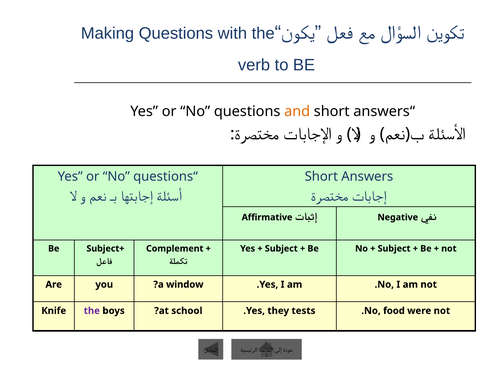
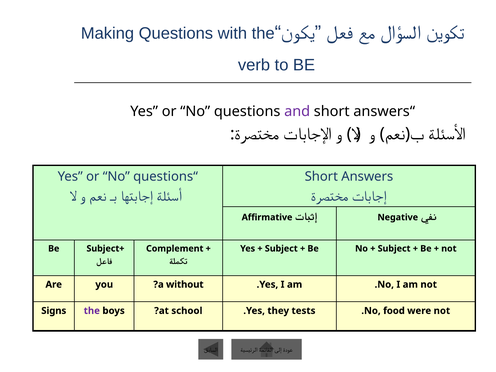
and colour: orange -> purple
window: window -> without
Knife: Knife -> Signs
